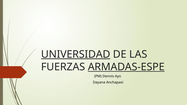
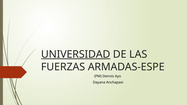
ARMADAS-ESPE underline: present -> none
